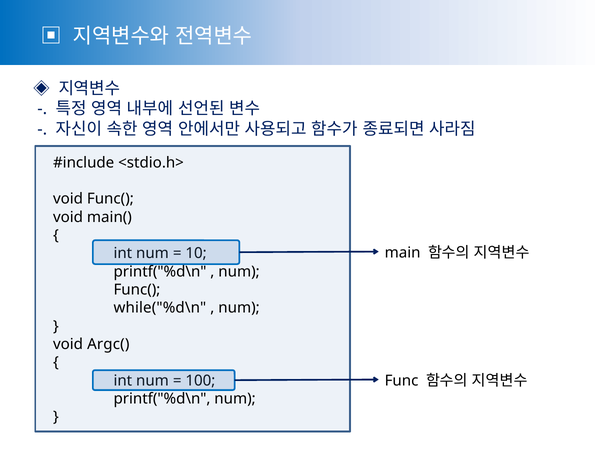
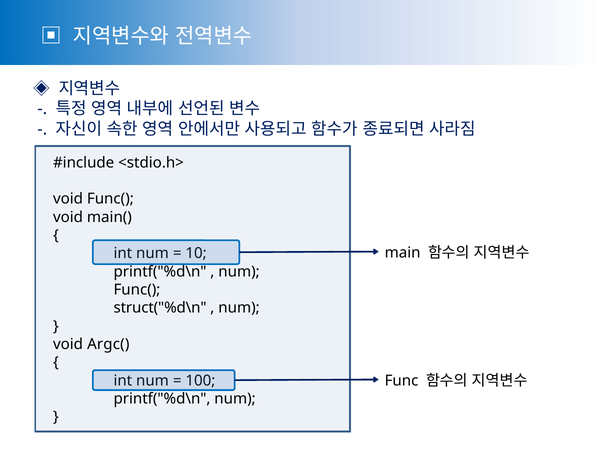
while("%d\n: while("%d\n -> struct("%d\n
